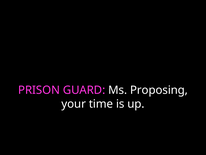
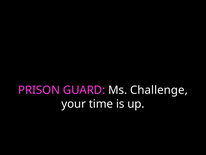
Proposing: Proposing -> Challenge
